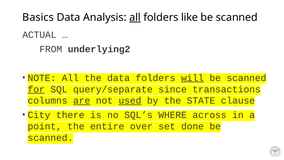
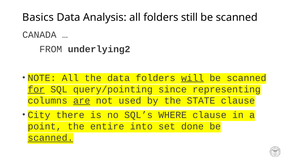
all at (135, 17) underline: present -> none
like: like -> still
ACTUAL: ACTUAL -> CANADA
query/separate: query/separate -> query/pointing
transactions: transactions -> representing
used underline: present -> none
WHERE across: across -> clause
over: over -> into
scanned at (50, 138) underline: none -> present
